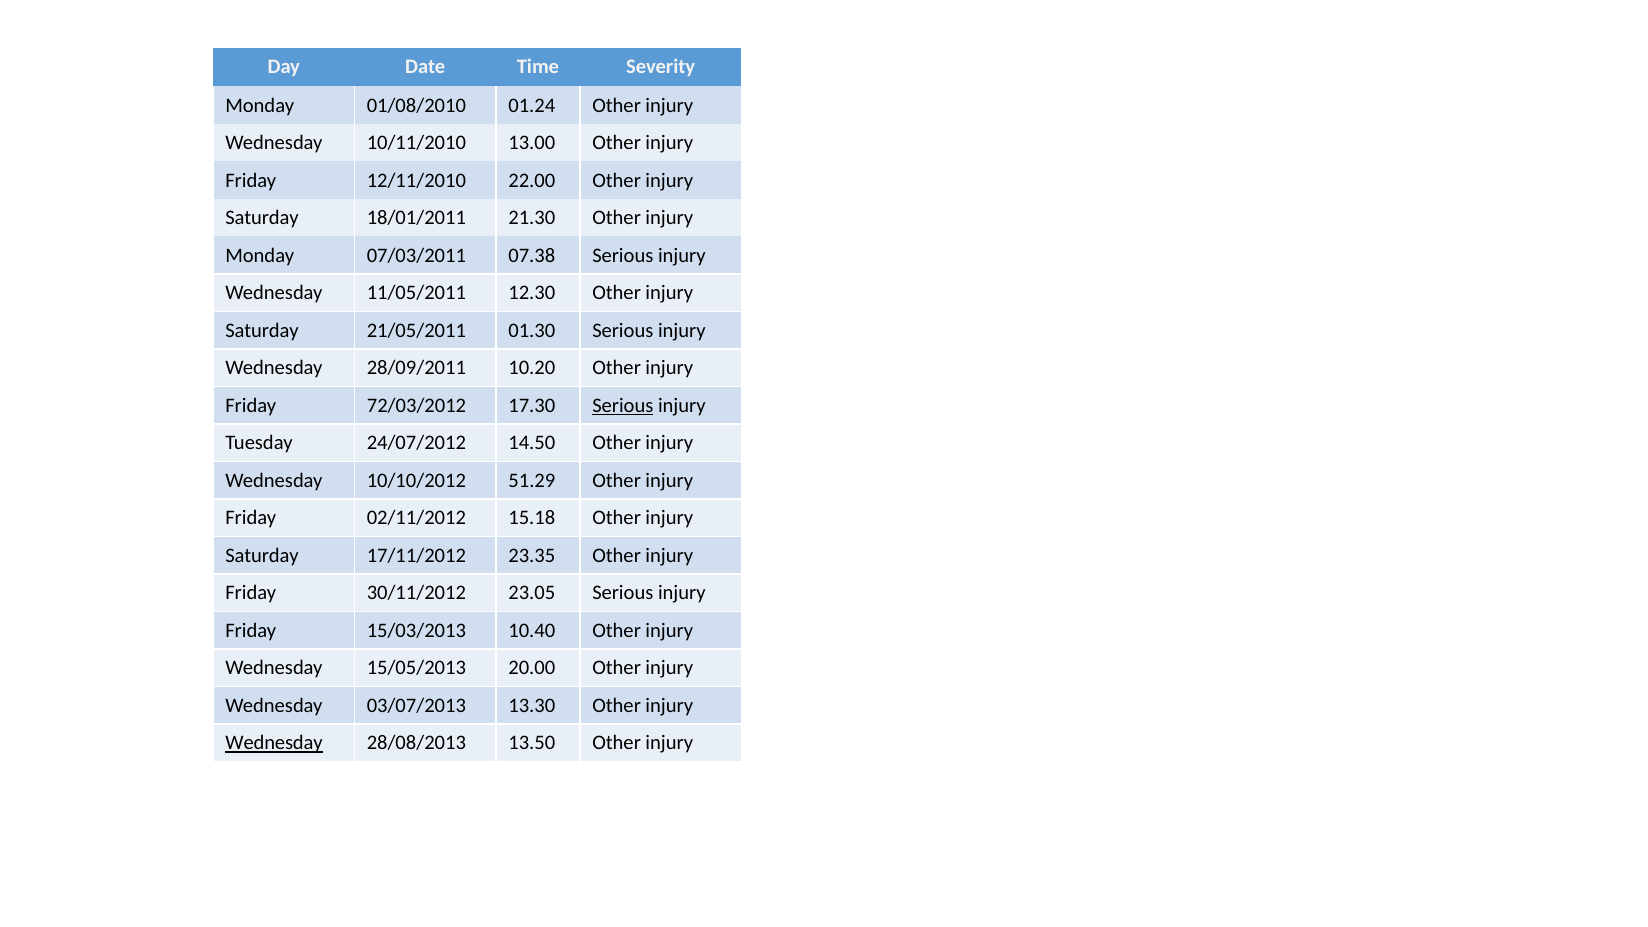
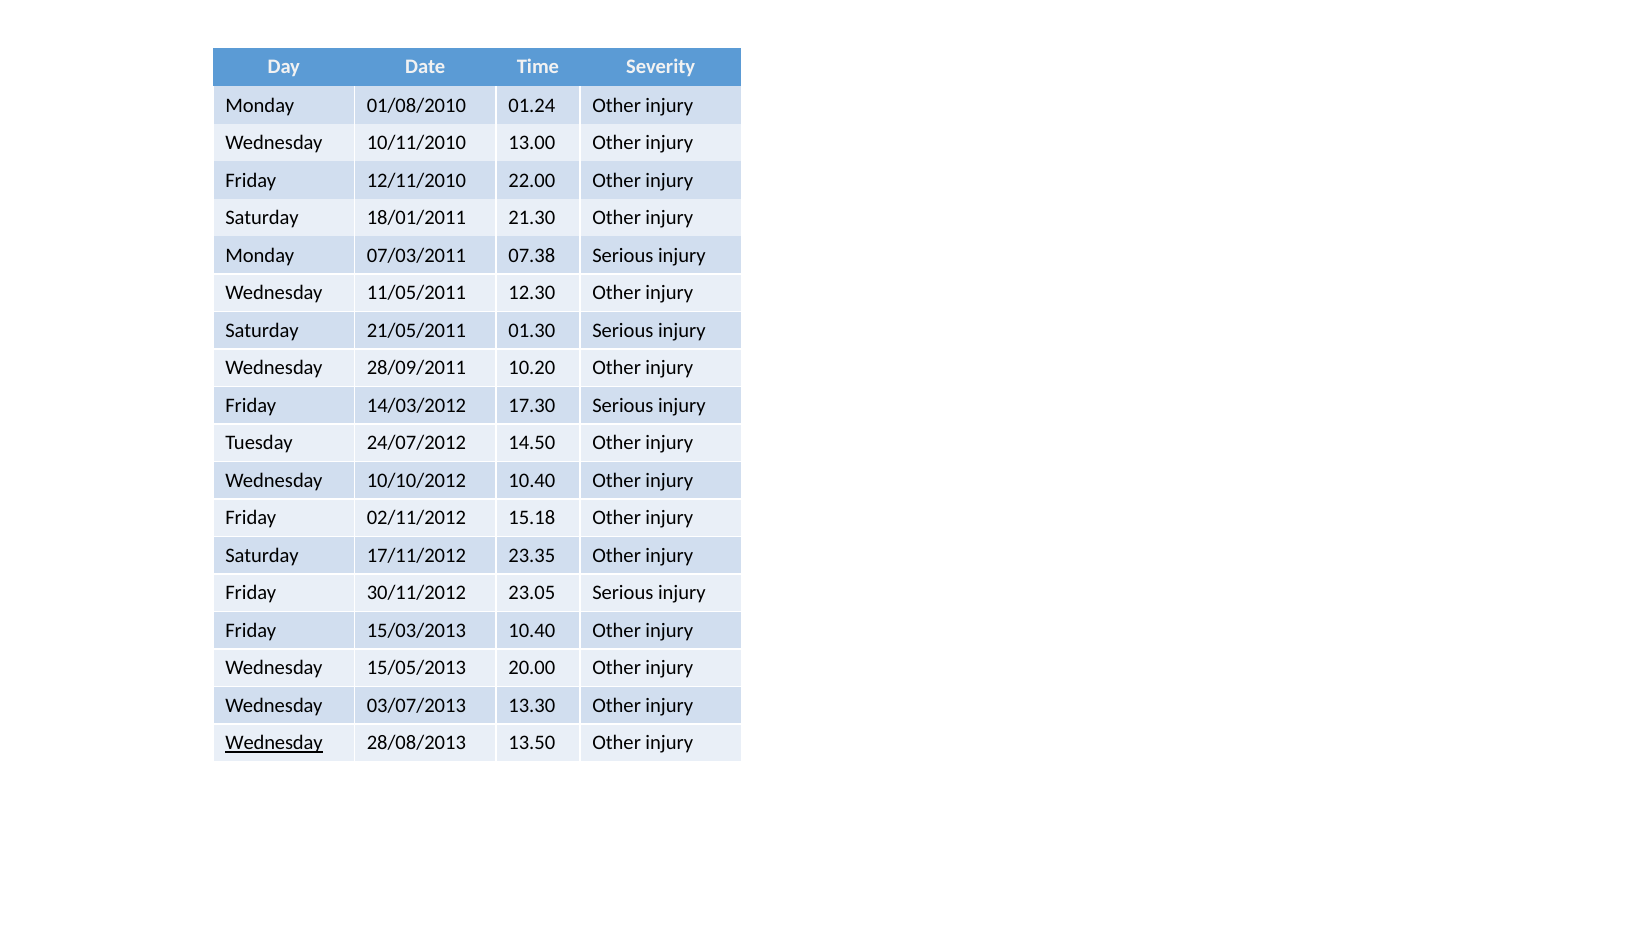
72/03/2012: 72/03/2012 -> 14/03/2012
Serious at (623, 406) underline: present -> none
10/10/2012 51.29: 51.29 -> 10.40
